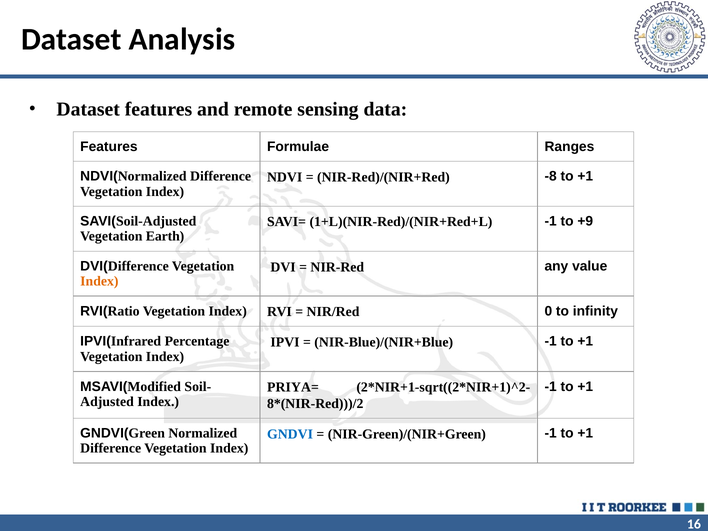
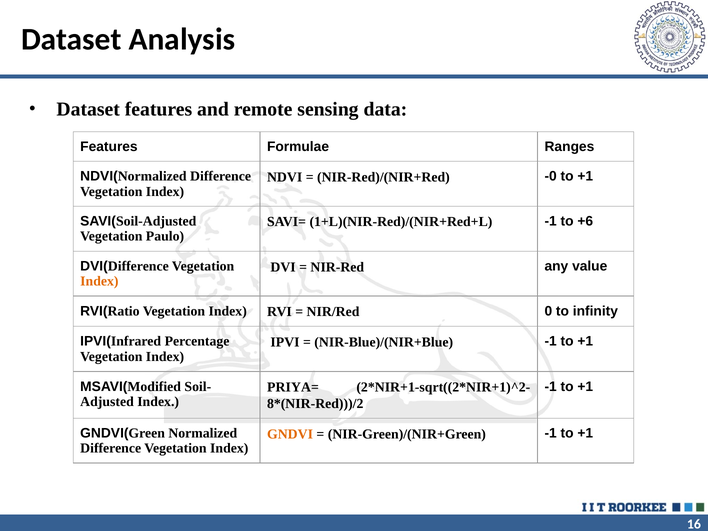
-8: -8 -> -0
+9: +9 -> +6
Earth: Earth -> Paulo
GNDVI colour: blue -> orange
